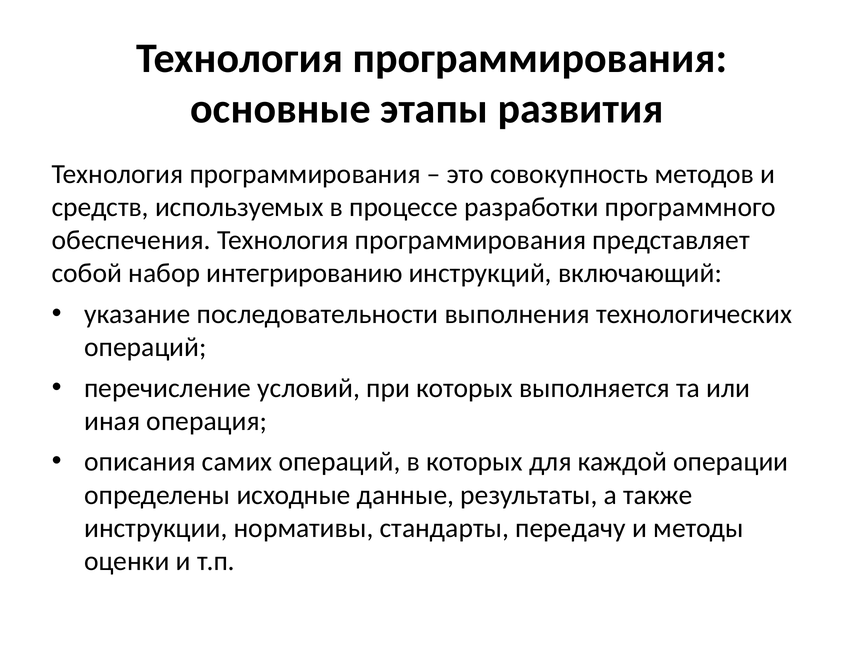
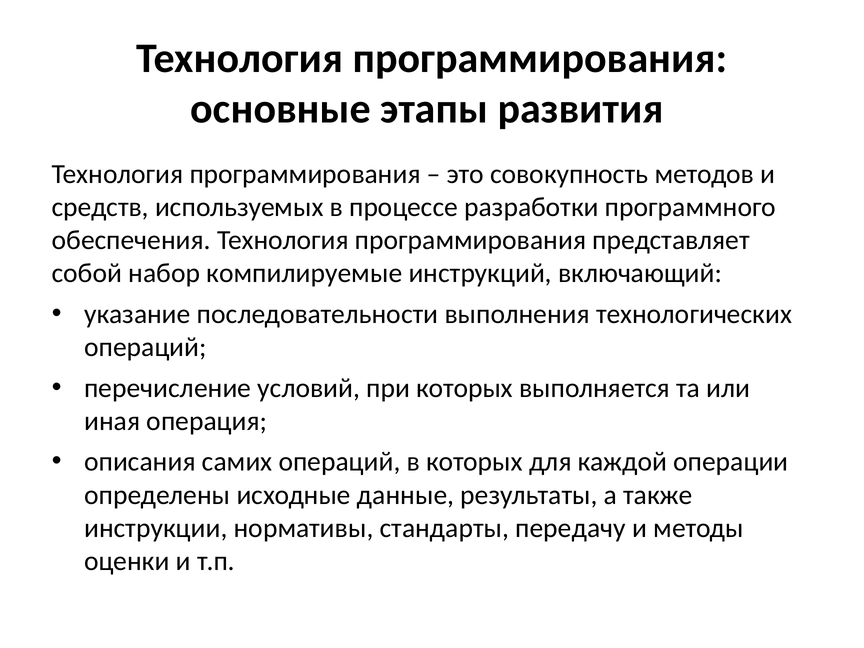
интегрированию: интегрированию -> компилируемые
